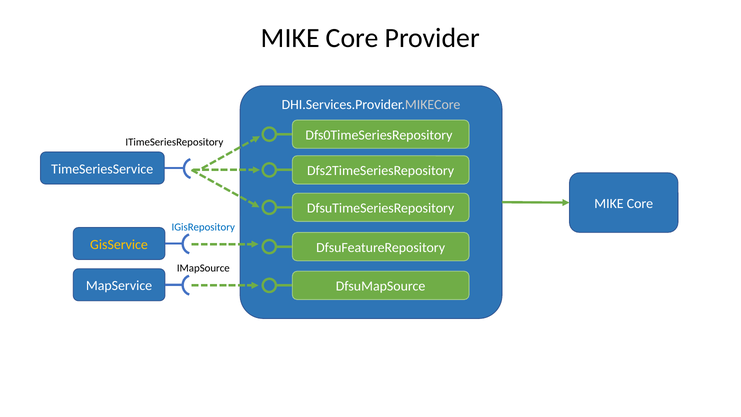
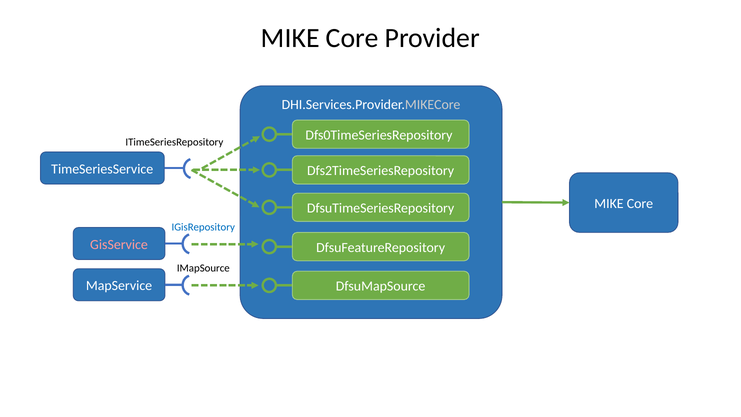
GisService colour: yellow -> pink
